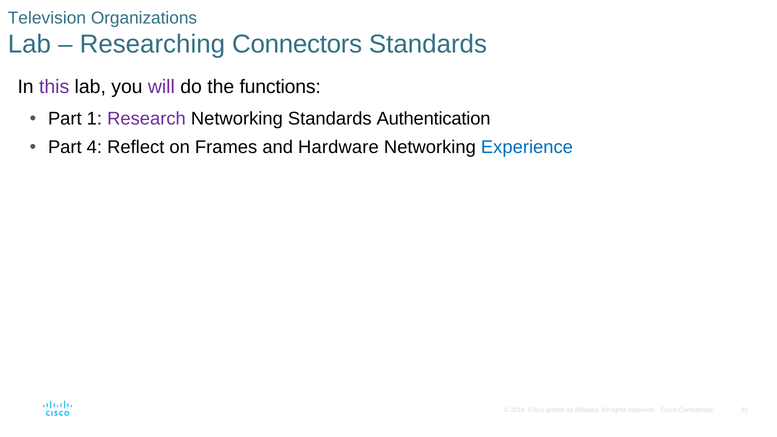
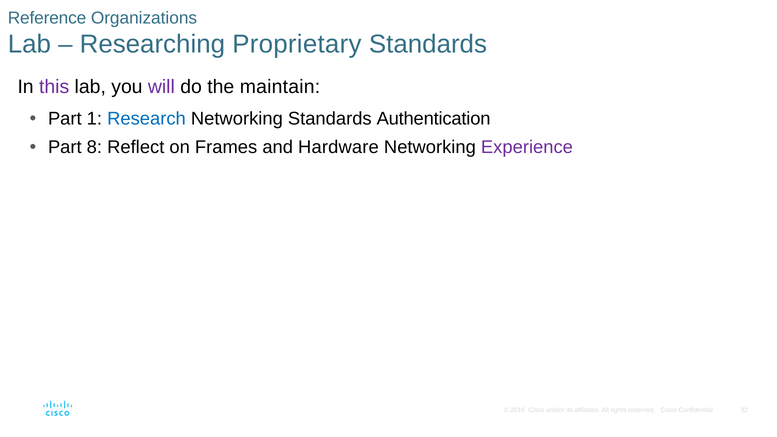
Television: Television -> Reference
Connectors: Connectors -> Proprietary
functions: functions -> maintain
Research colour: purple -> blue
4: 4 -> 8
Experience colour: blue -> purple
